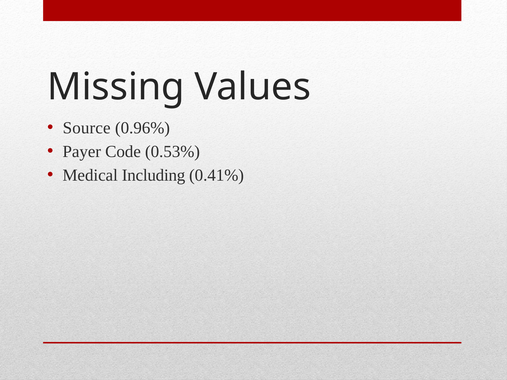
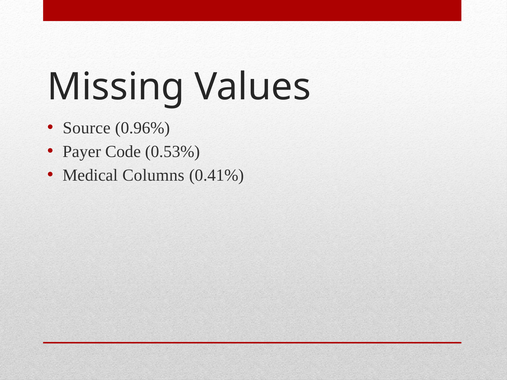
Including: Including -> Columns
